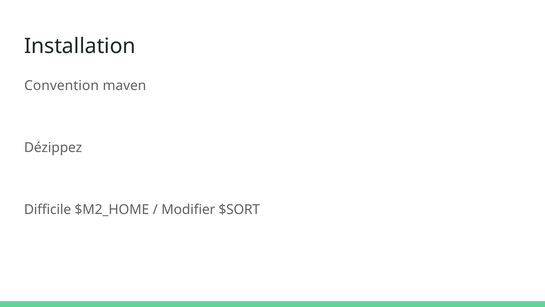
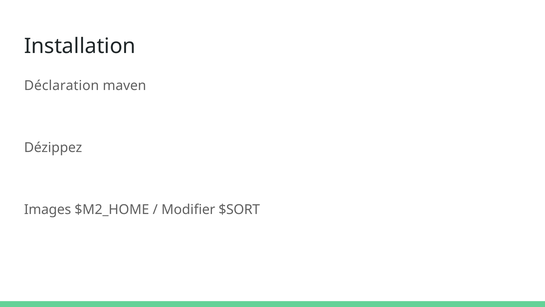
Convention: Convention -> Déclaration
Difficile: Difficile -> Images
